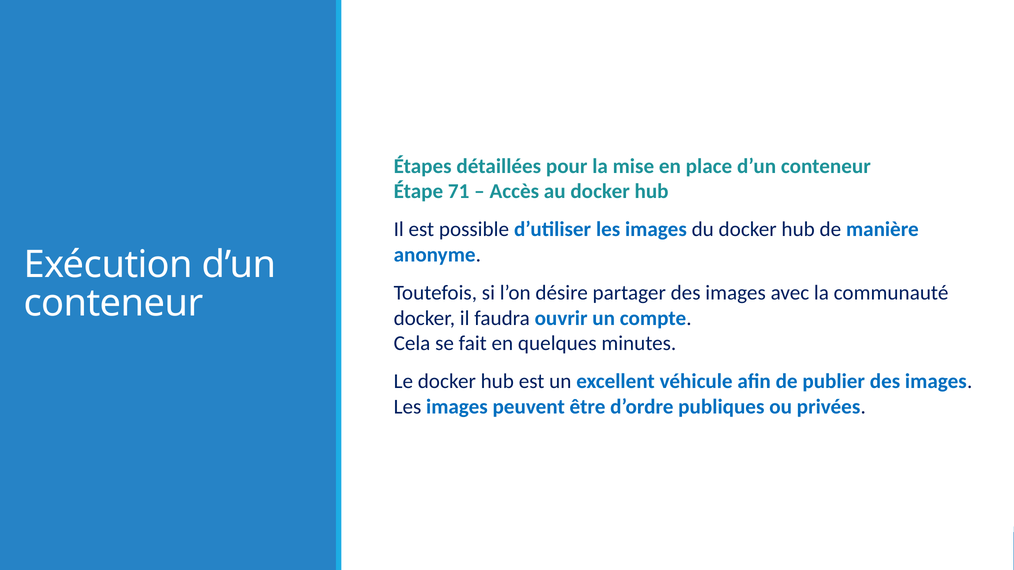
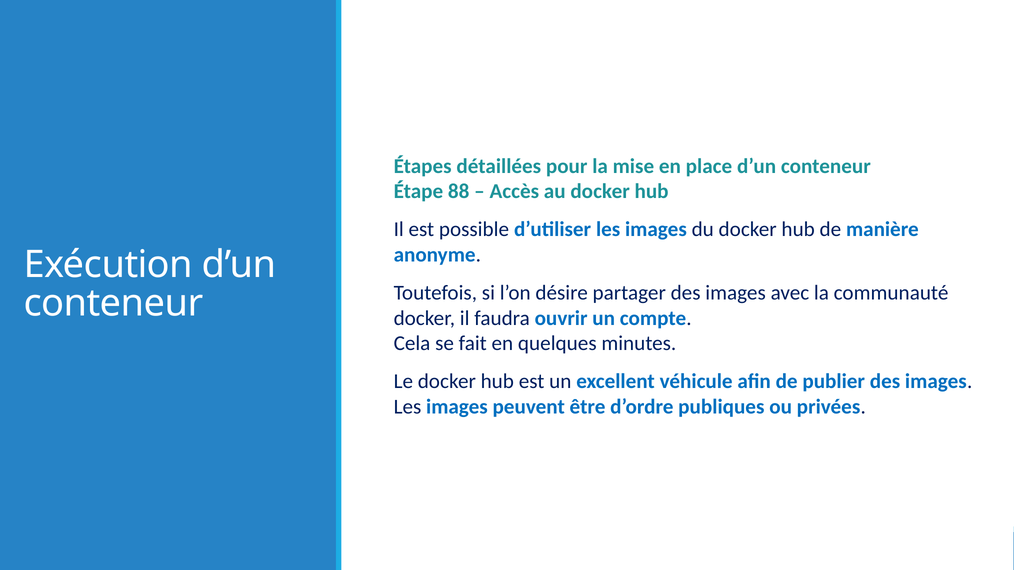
71: 71 -> 88
